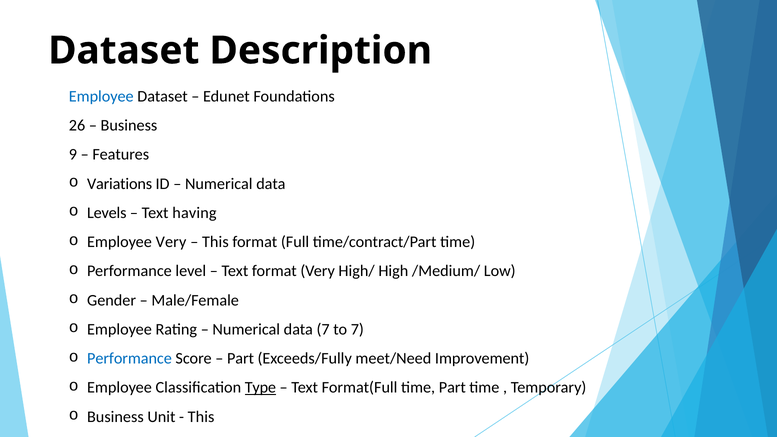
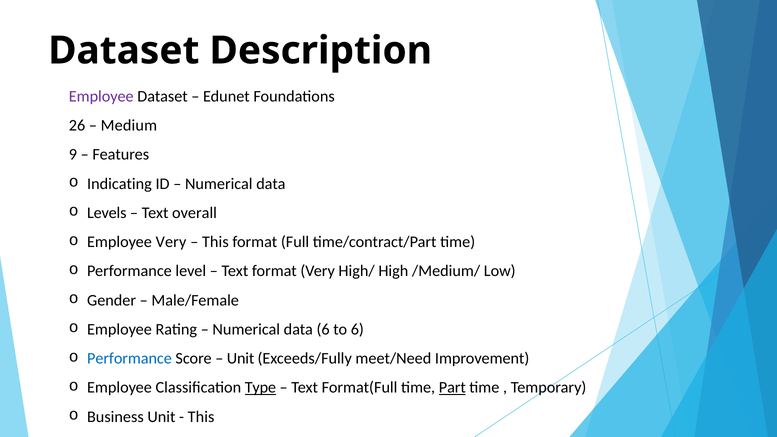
Employee at (101, 96) colour: blue -> purple
Business at (129, 125): Business -> Medium
Variations: Variations -> Indicating
having: having -> overall
data 7: 7 -> 6
to 7: 7 -> 6
Part at (241, 359): Part -> Unit
Part at (452, 388) underline: none -> present
